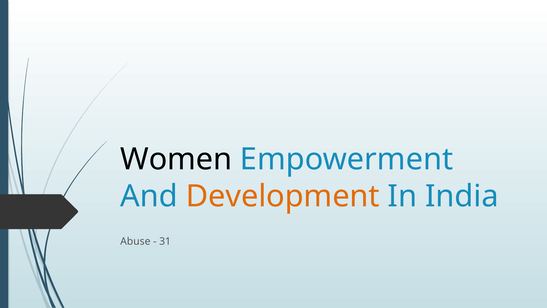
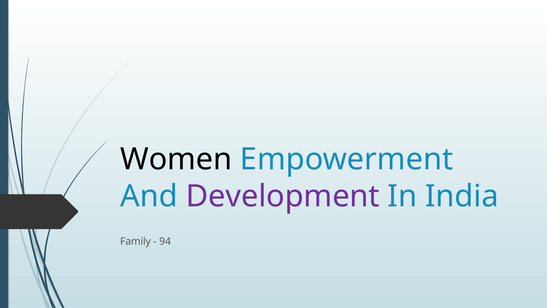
Development colour: orange -> purple
Abuse: Abuse -> Family
31: 31 -> 94
